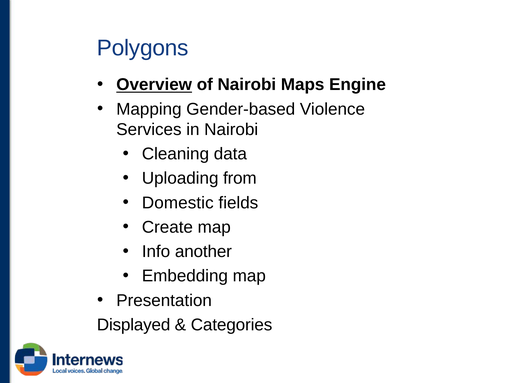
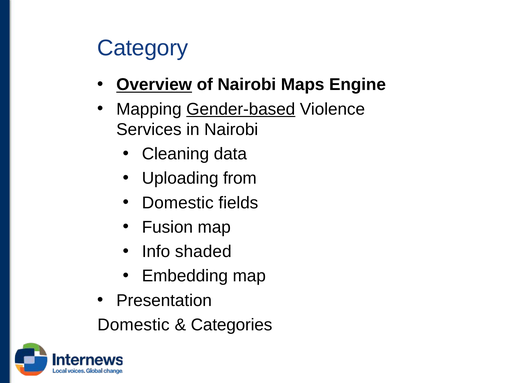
Polygons: Polygons -> Category
Gender-based underline: none -> present
Create: Create -> Fusion
another: another -> shaded
Displayed at (134, 325): Displayed -> Domestic
